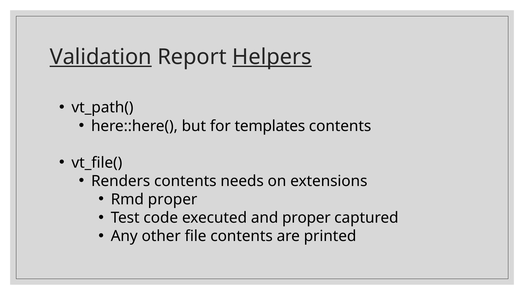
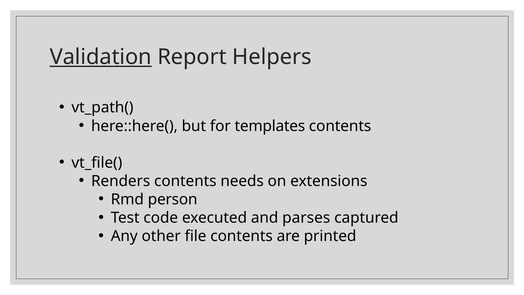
Helpers underline: present -> none
Rmd proper: proper -> person
and proper: proper -> parses
